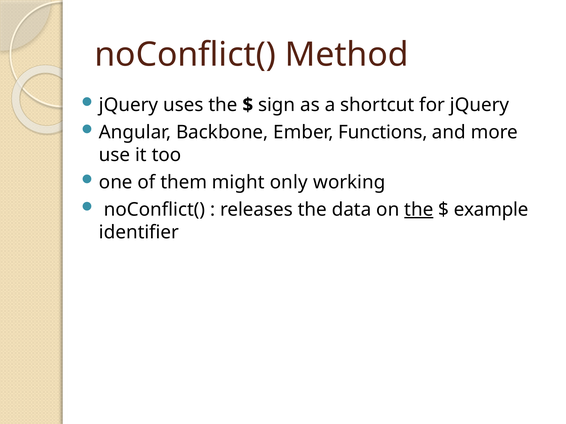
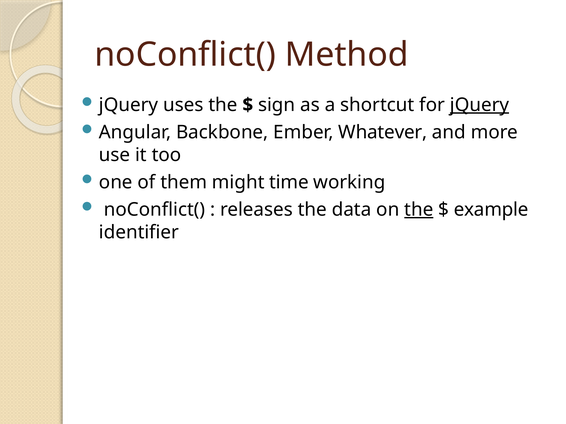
jQuery at (480, 105) underline: none -> present
Functions: Functions -> Whatever
only: only -> time
